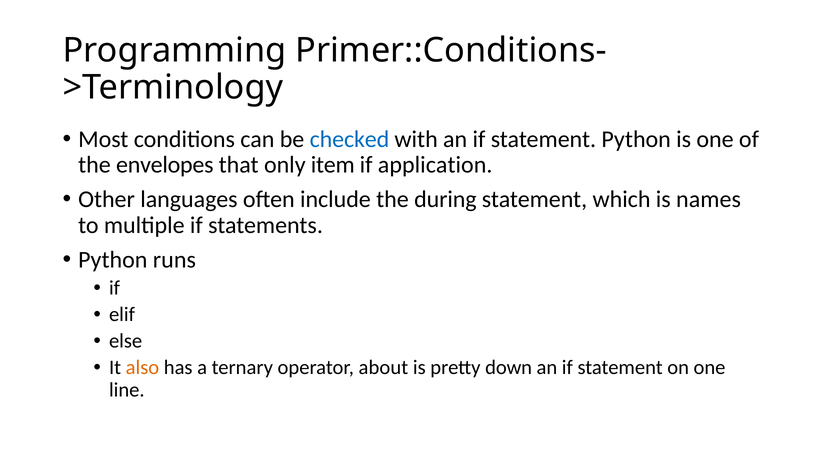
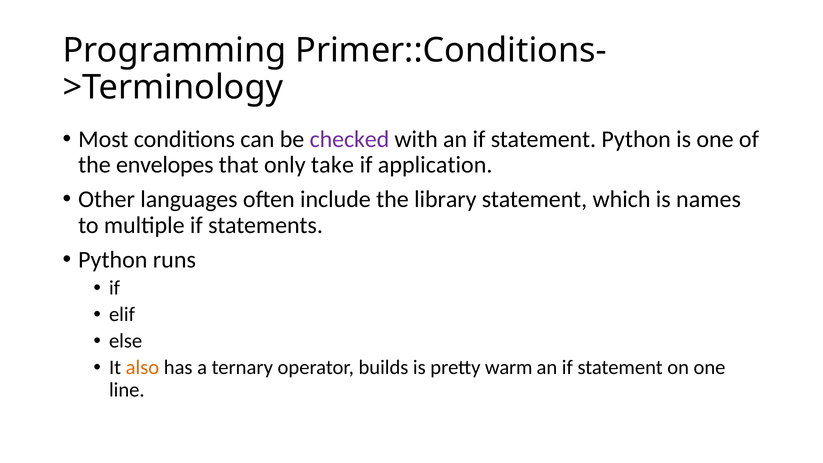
checked colour: blue -> purple
item: item -> take
during: during -> library
about: about -> builds
down: down -> warm
